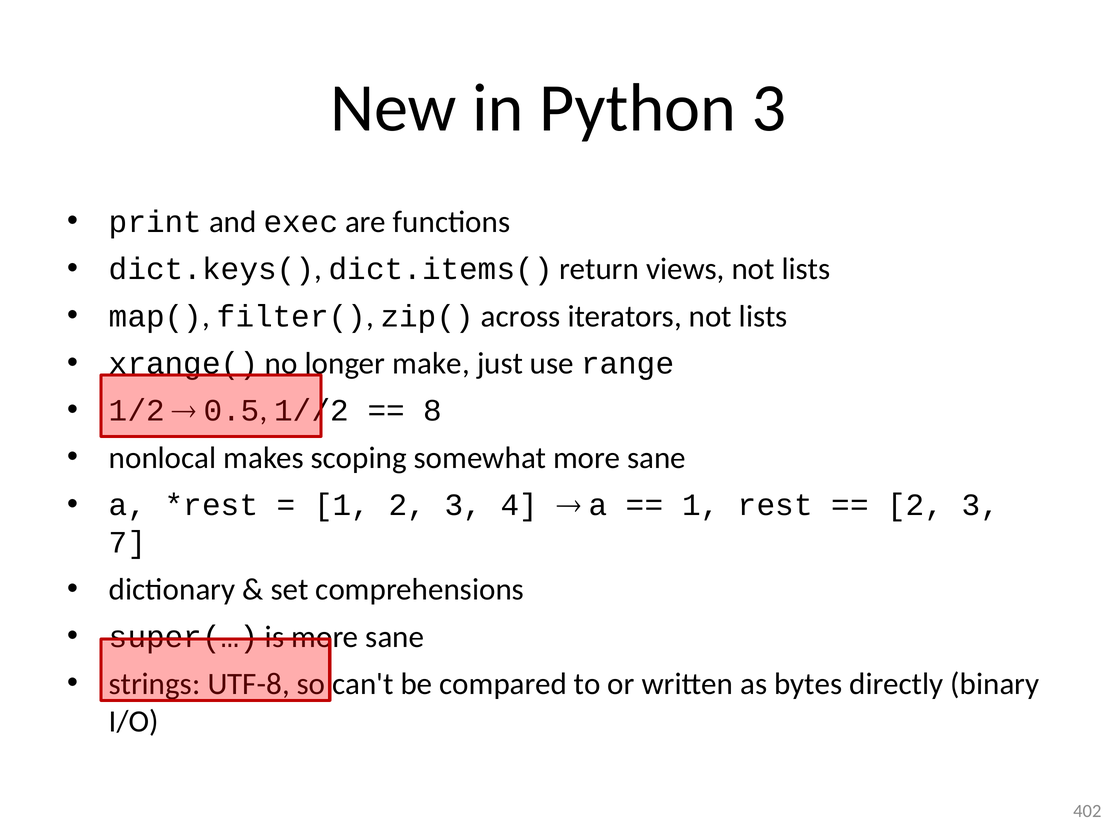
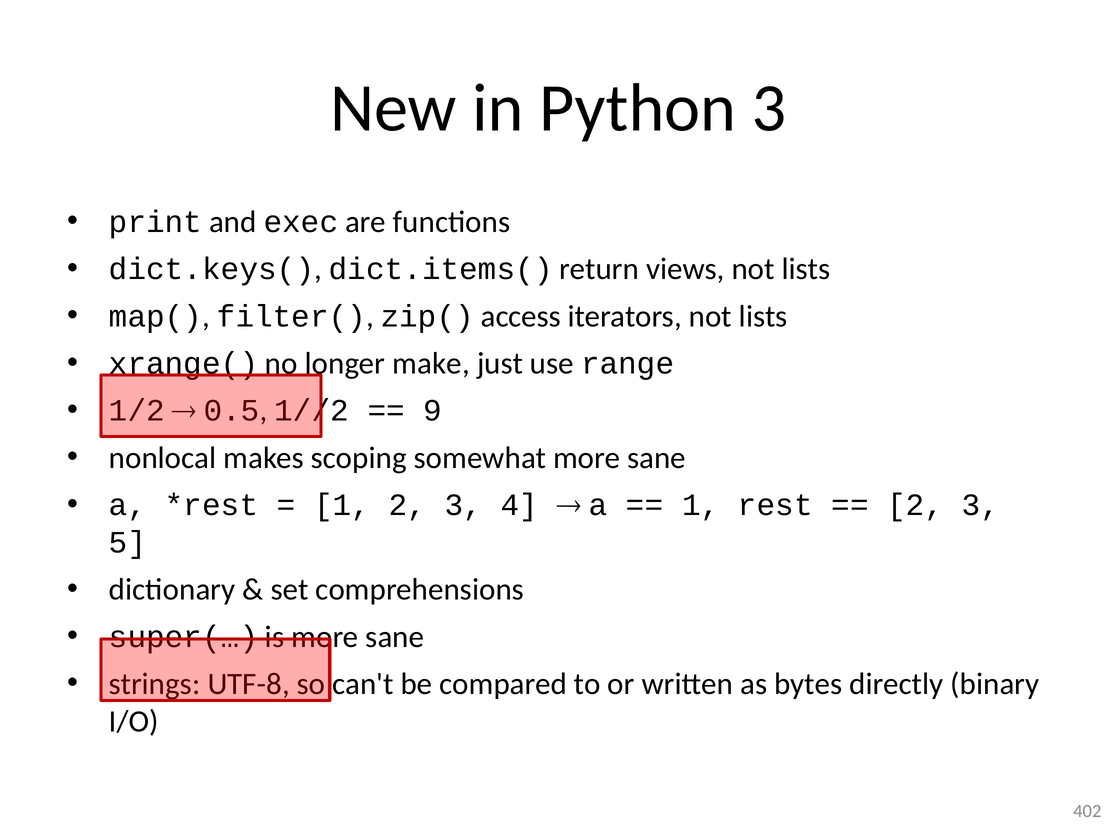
across: across -> access
8: 8 -> 9
7: 7 -> 5
